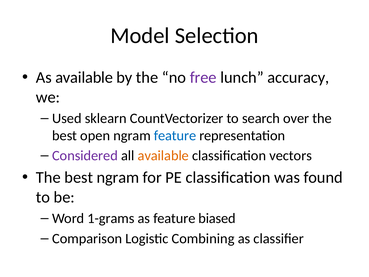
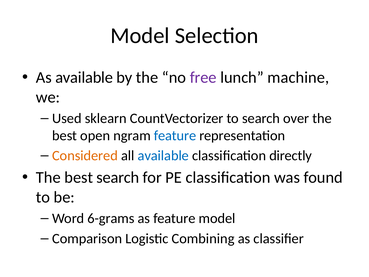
accuracy: accuracy -> machine
Considered colour: purple -> orange
available at (163, 156) colour: orange -> blue
vectors: vectors -> directly
best ngram: ngram -> search
1-grams: 1-grams -> 6-grams
feature biased: biased -> model
